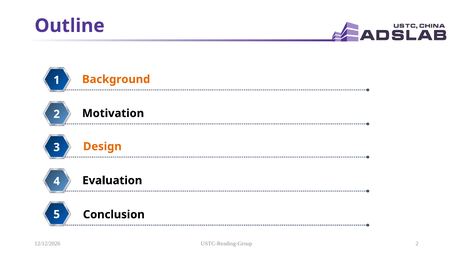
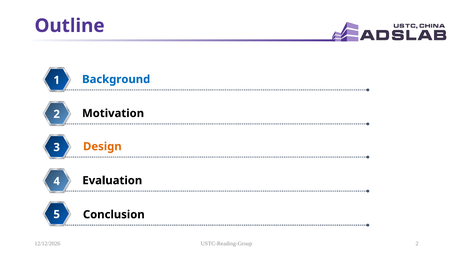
Background colour: orange -> blue
